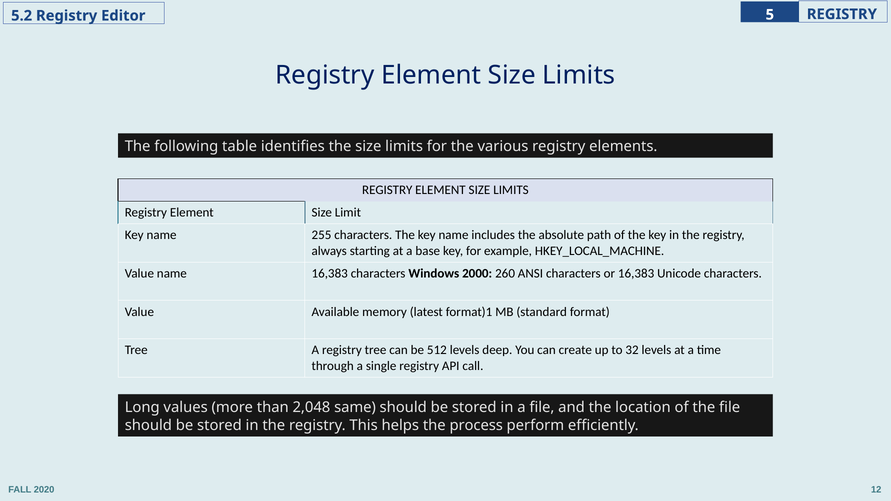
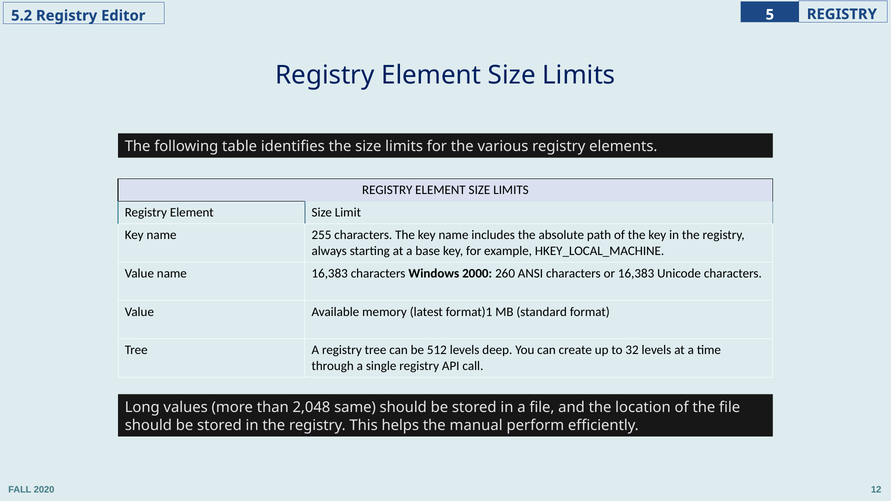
process: process -> manual
